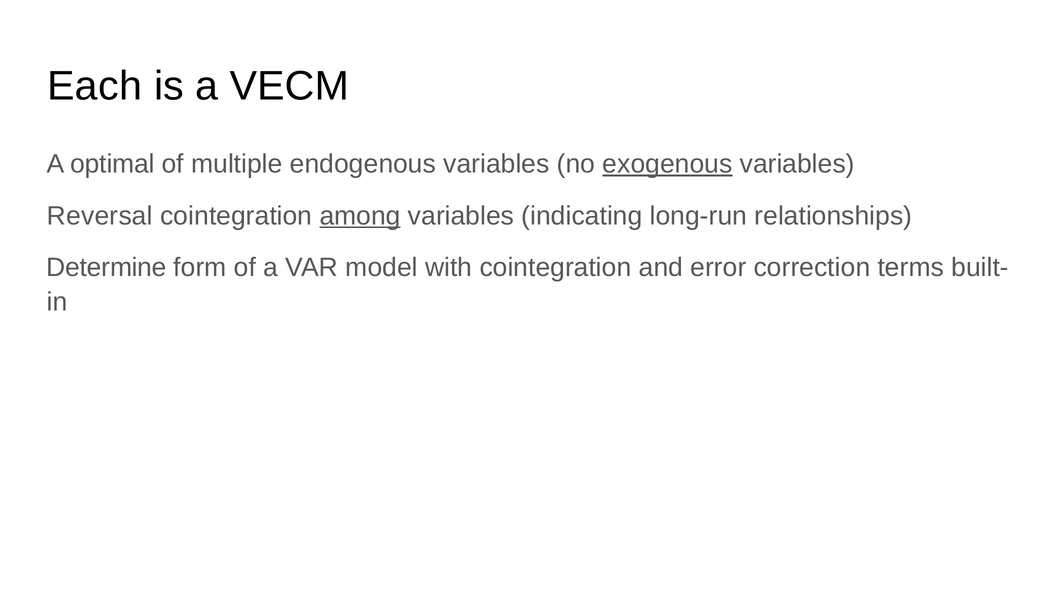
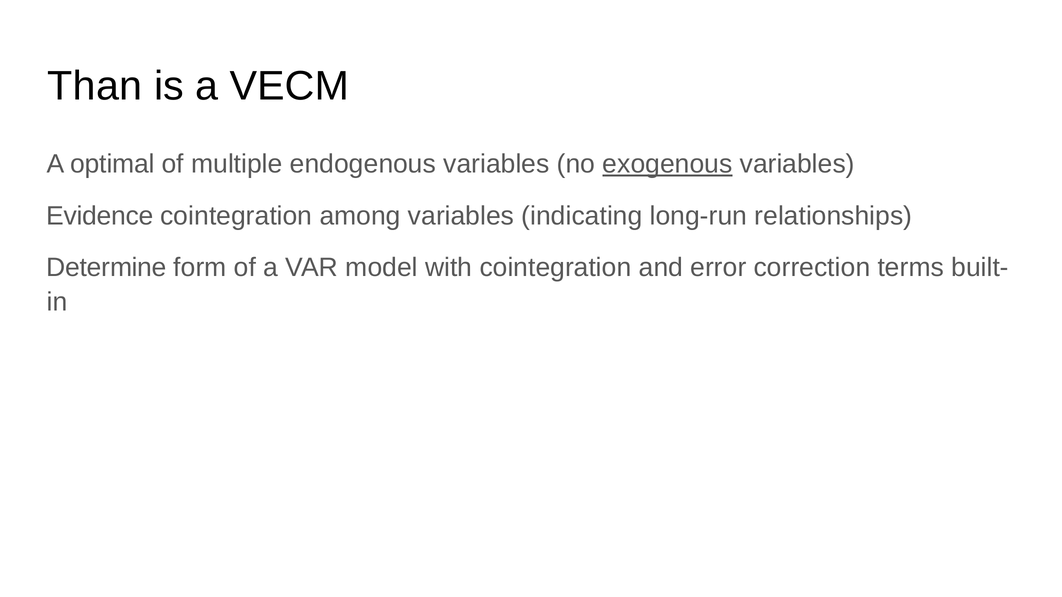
Each: Each -> Than
Reversal: Reversal -> Evidence
among underline: present -> none
